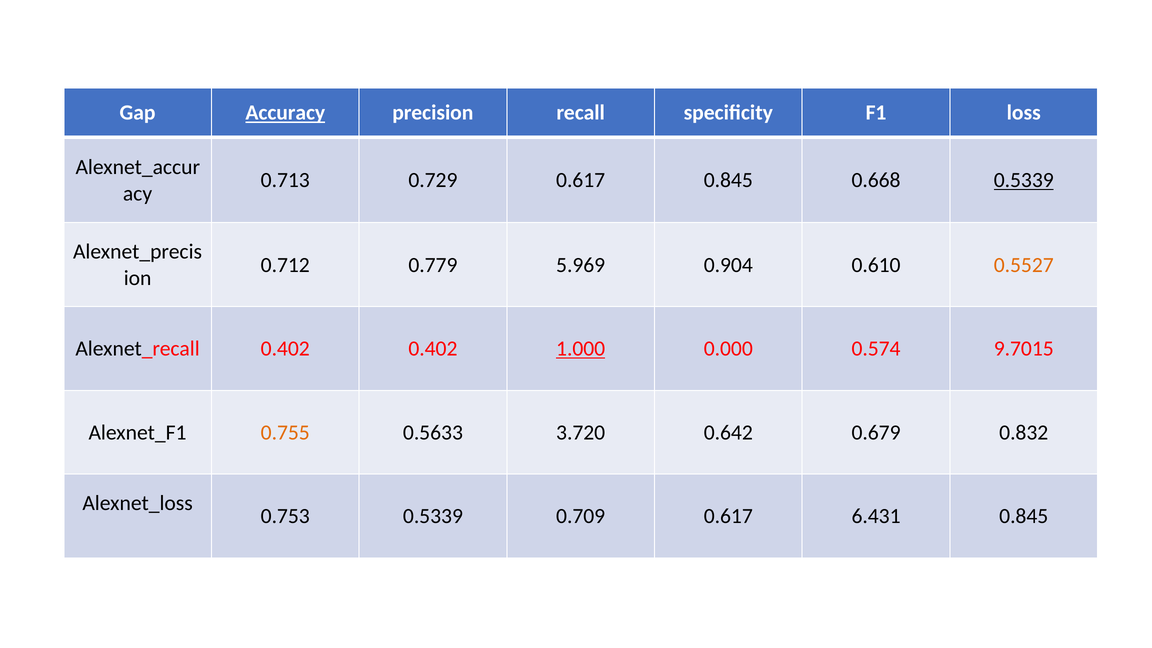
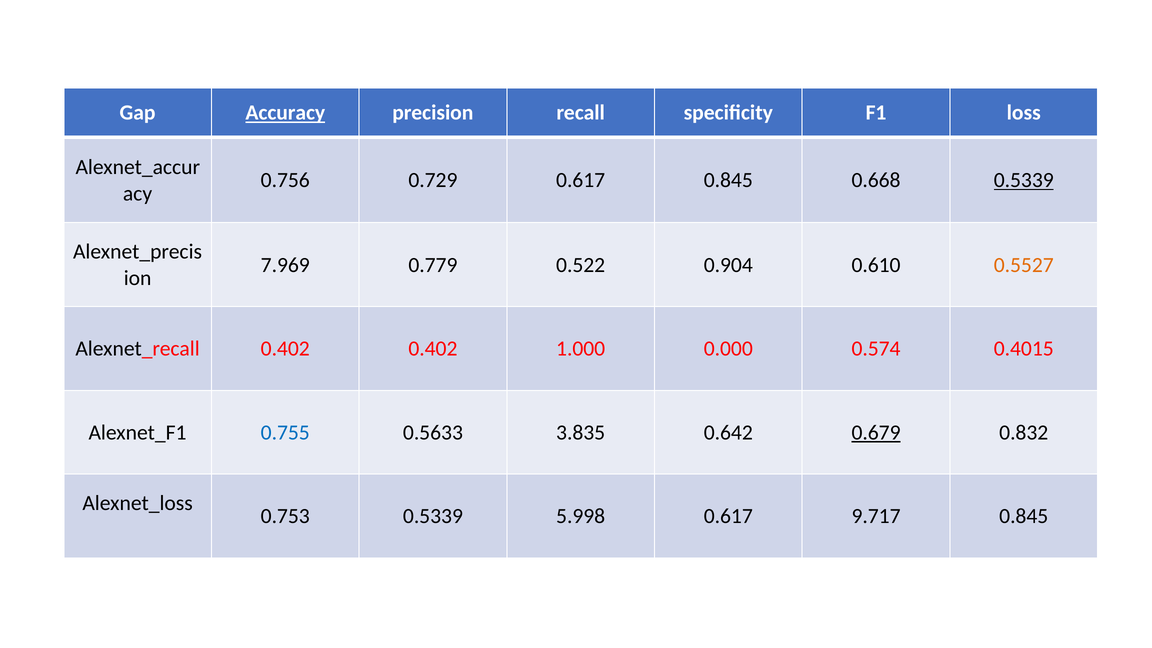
0.713: 0.713 -> 0.756
0.712: 0.712 -> 7.969
5.969: 5.969 -> 0.522
1.000 underline: present -> none
9.7015: 9.7015 -> 0.4015
0.755 colour: orange -> blue
3.720: 3.720 -> 3.835
0.679 underline: none -> present
0.709: 0.709 -> 5.998
6.431: 6.431 -> 9.717
